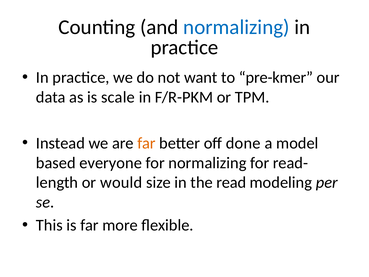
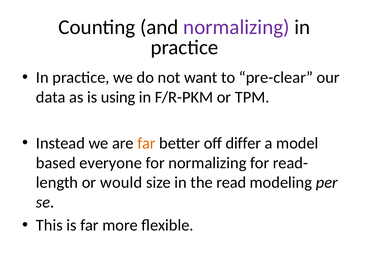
normalizing at (236, 27) colour: blue -> purple
pre-kmer: pre-kmer -> pre-clear
scale: scale -> using
done: done -> differ
